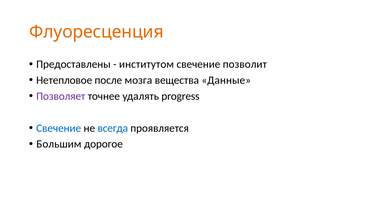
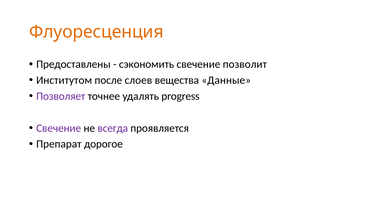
институтом: институтом -> сэкономить
Нетепловое: Нетепловое -> Институтом
мозга: мозга -> слоев
Свечение at (59, 128) colour: blue -> purple
всегда colour: blue -> purple
Большим: Большим -> Препарат
